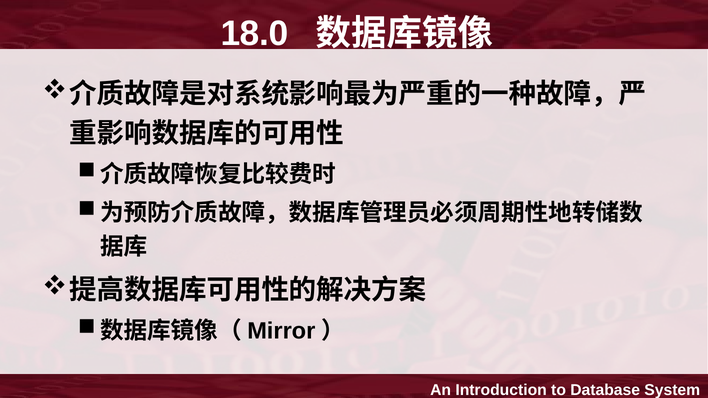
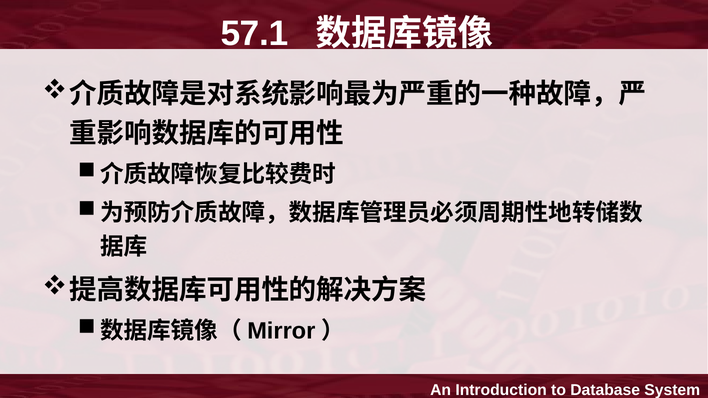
18.0: 18.0 -> 57.1
